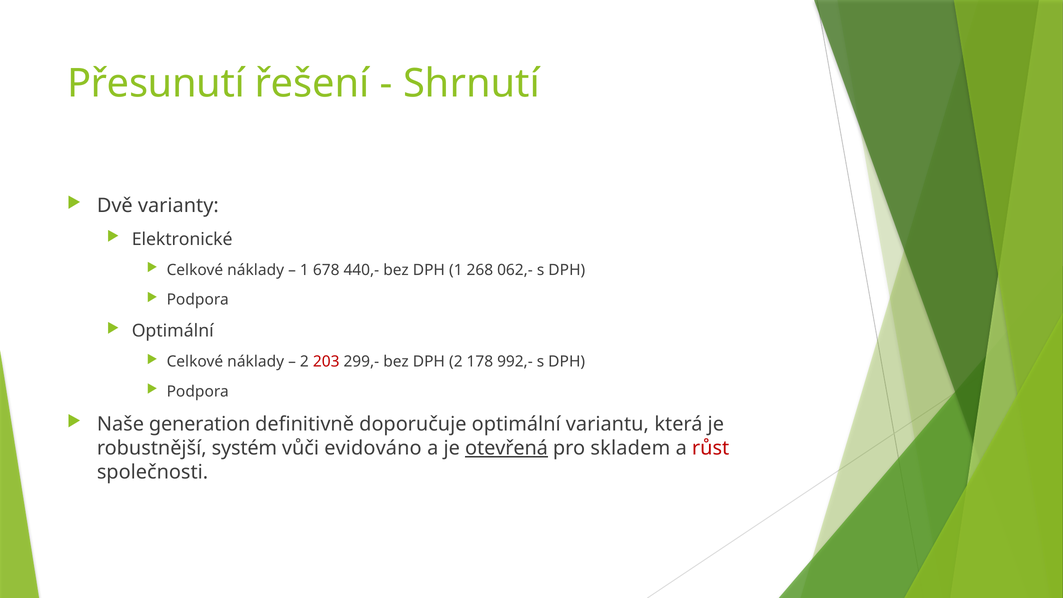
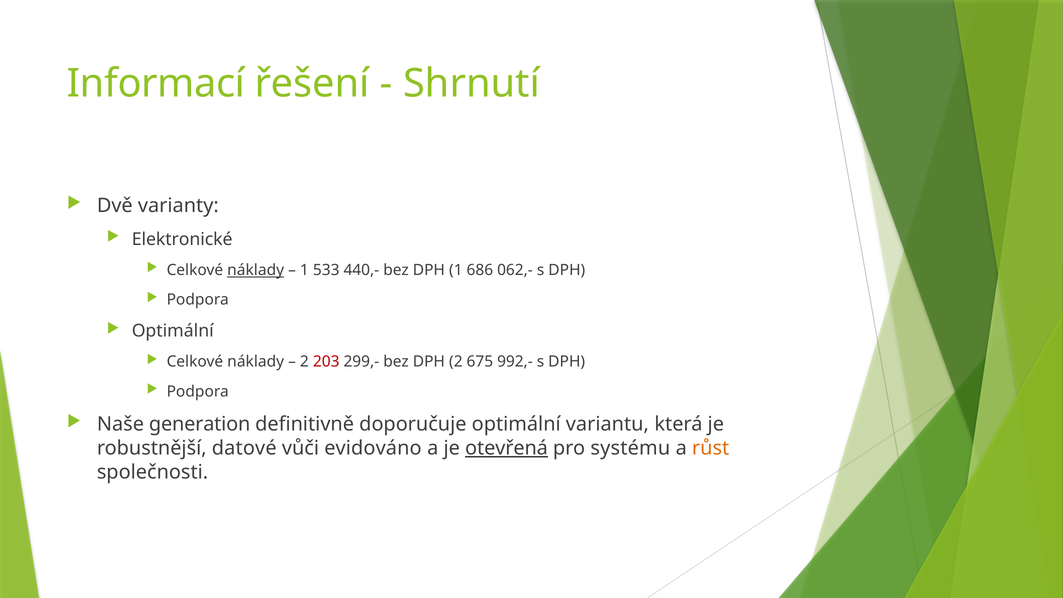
Přesunutí: Přesunutí -> Informací
náklady at (256, 270) underline: none -> present
678: 678 -> 533
268: 268 -> 686
178: 178 -> 675
systém: systém -> datové
skladem: skladem -> systému
růst colour: red -> orange
